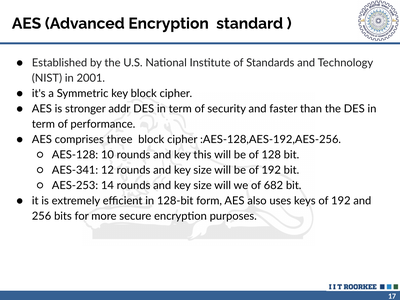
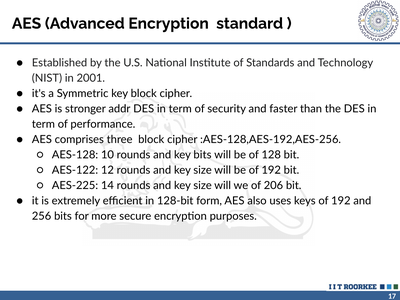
key this: this -> bits
AES-341: AES-341 -> AES-122
AES-253: AES-253 -> AES-225
682: 682 -> 206
